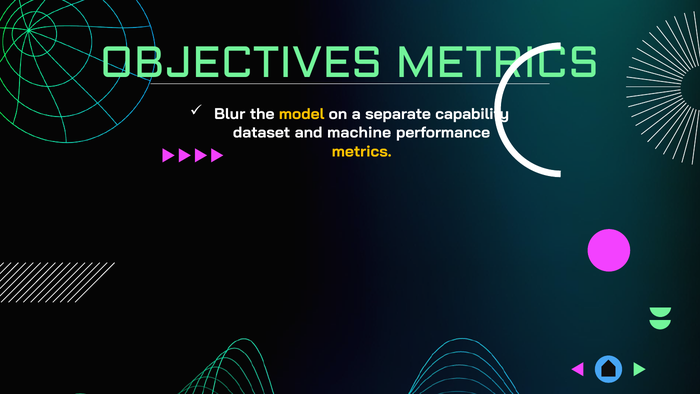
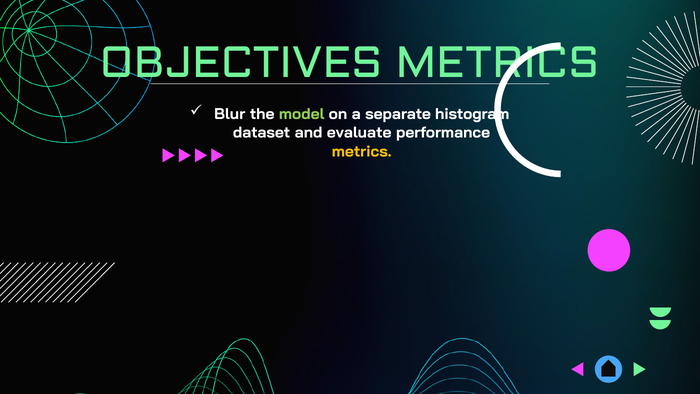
model colour: yellow -> light green
capability: capability -> histogram
machine: machine -> evaluate
